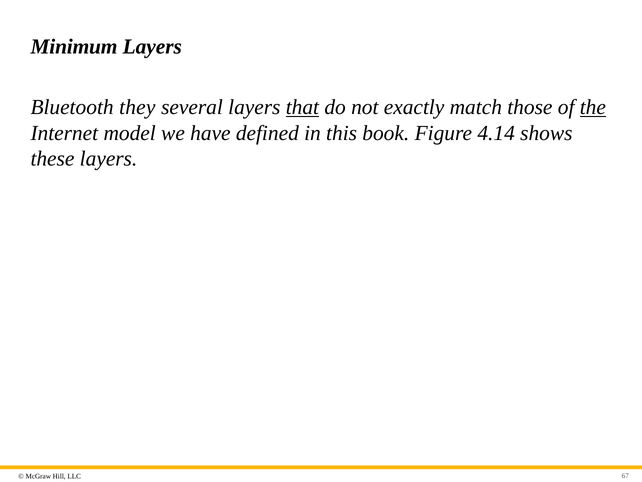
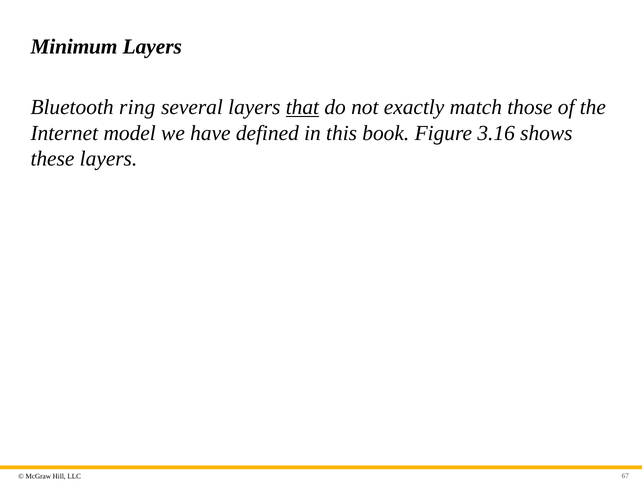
they: they -> ring
the underline: present -> none
4.14: 4.14 -> 3.16
